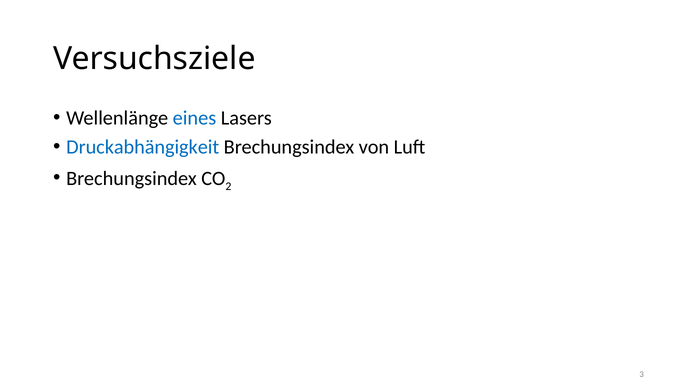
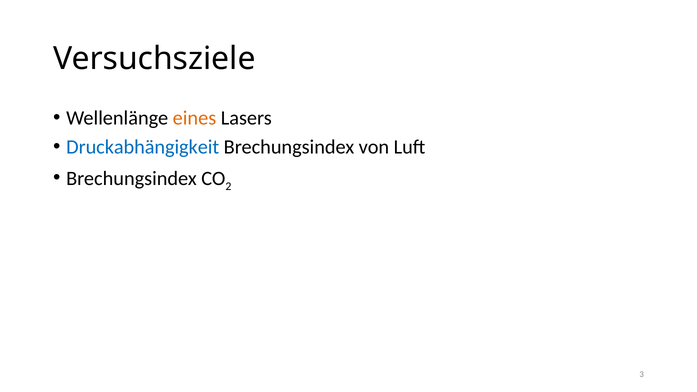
eines colour: blue -> orange
